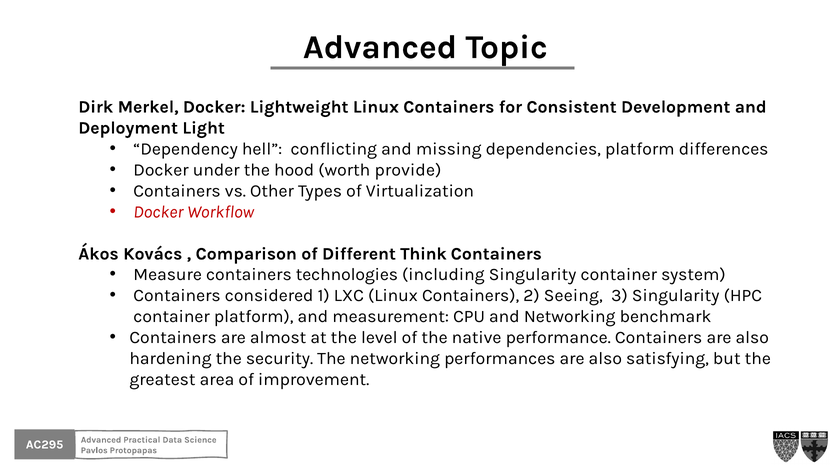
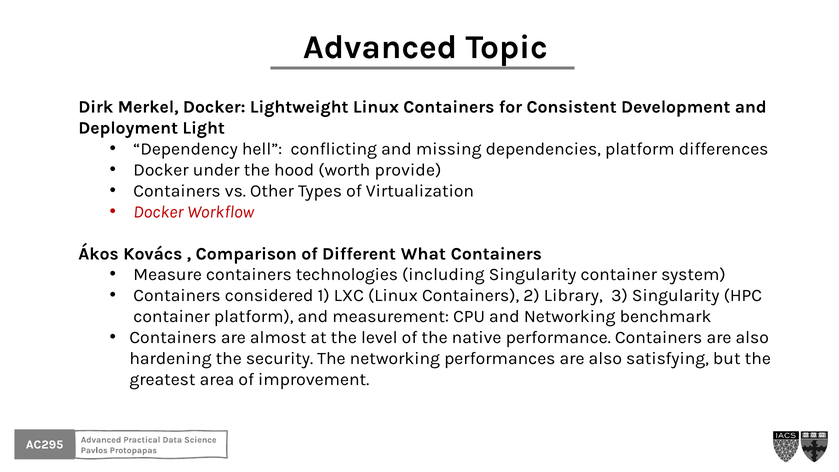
Think: Think -> What
Seeing: Seeing -> Library
